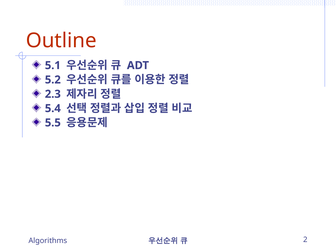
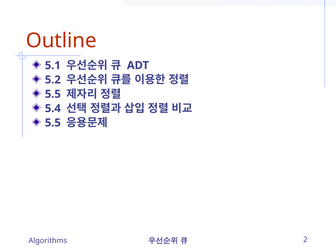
2.3 at (53, 94): 2.3 -> 5.5
